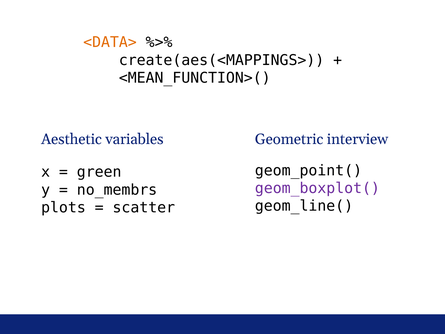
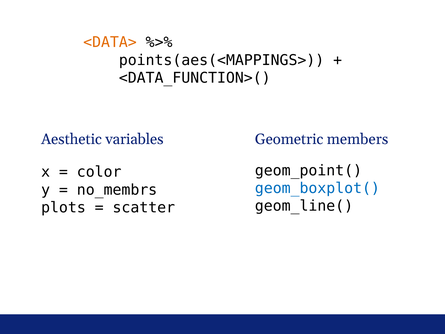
create(aes(<MAPPINGS>: create(aes(<MAPPINGS> -> points(aes(<MAPPINGS>
<MEAN_FUNCTION>(: <MEAN_FUNCTION>( -> <DATA_FUNCTION>(
interview: interview -> members
green: green -> color
geom_boxplot( colour: purple -> blue
